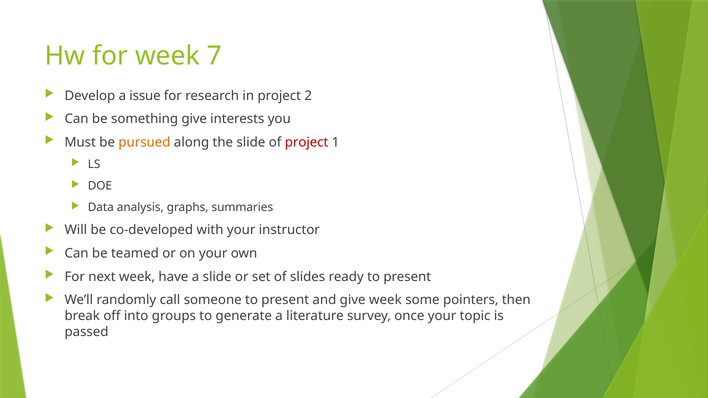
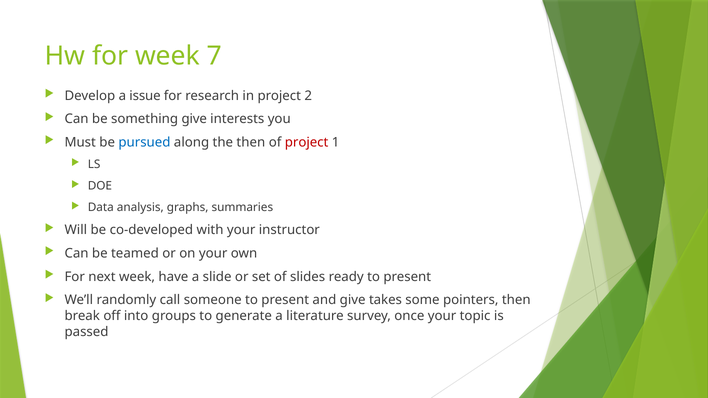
pursued colour: orange -> blue
the slide: slide -> then
give week: week -> takes
